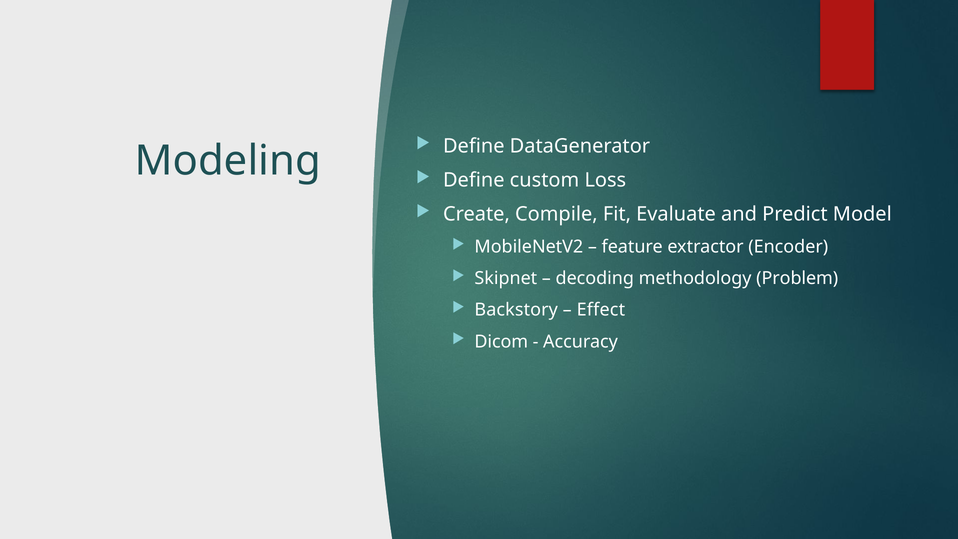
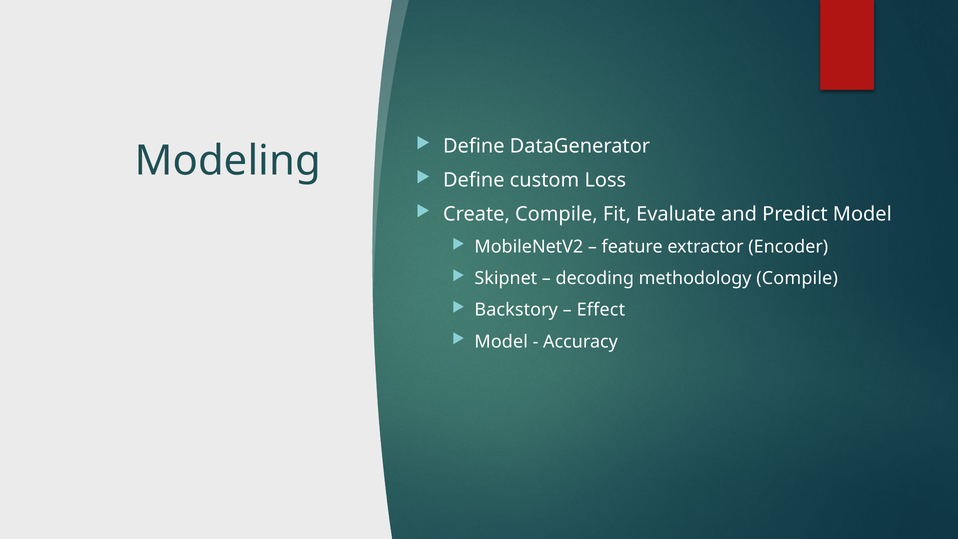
methodology Problem: Problem -> Compile
Dicom at (501, 341): Dicom -> Model
